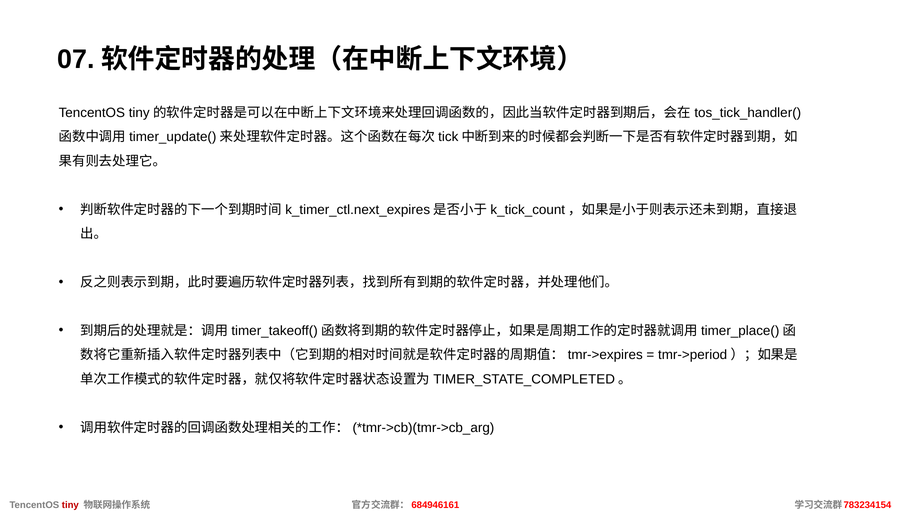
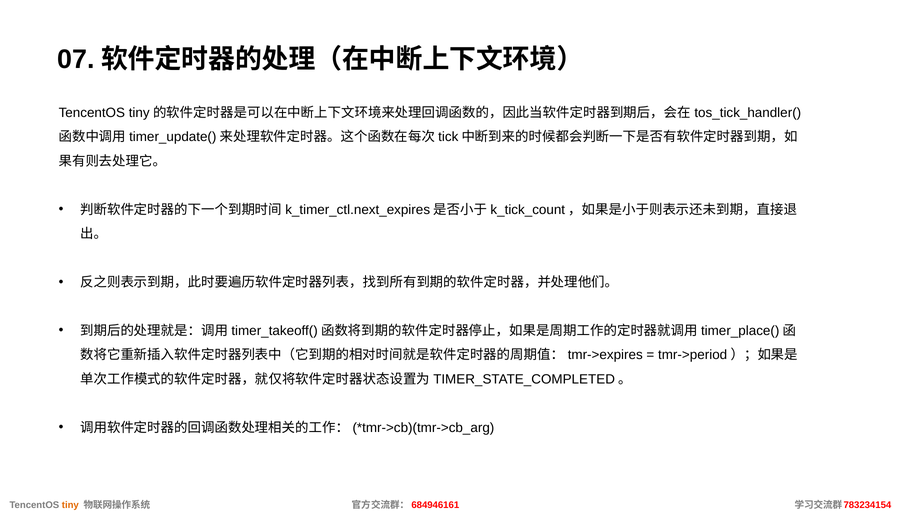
tiny at (70, 504) colour: red -> orange
